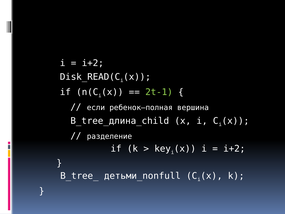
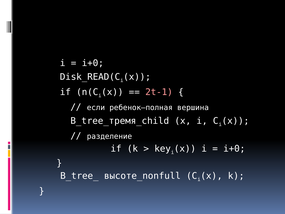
i+2 at (93, 63): i+2 -> i+0
2t-1 colour: light green -> pink
B_tree_длина_child: B_tree_длина_child -> B_tree_тремя_child
i+2 at (234, 149): i+2 -> i+0
детьми_nonfull: детьми_nonfull -> высоте_nonfull
